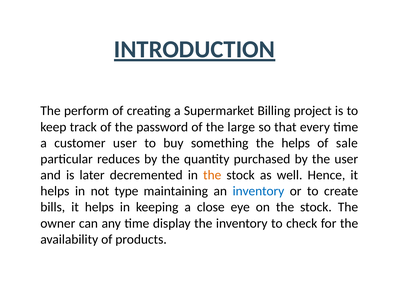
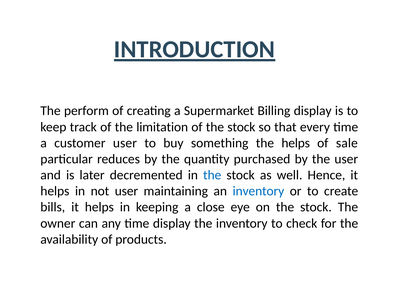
Billing project: project -> display
password: password -> limitation
of the large: large -> stock
the at (212, 175) colour: orange -> blue
not type: type -> user
